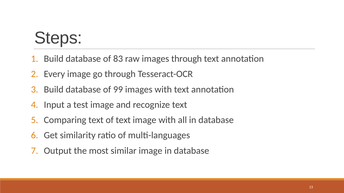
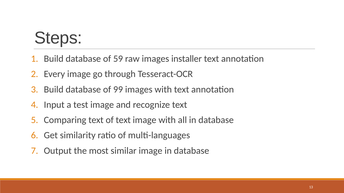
83: 83 -> 59
images through: through -> installer
